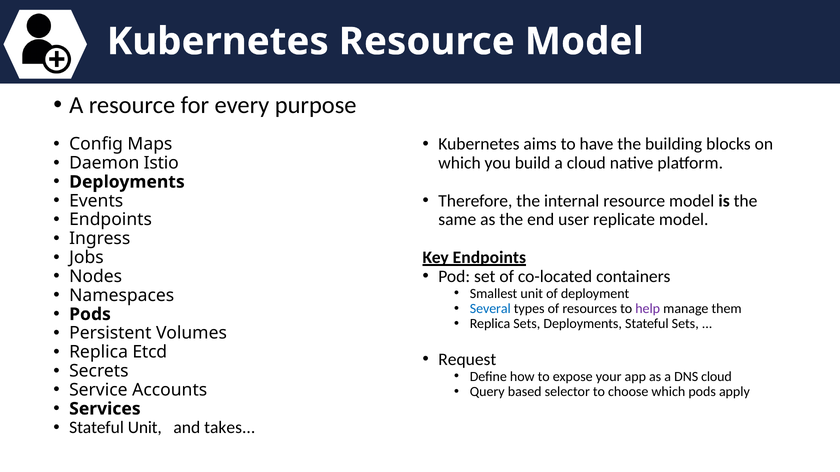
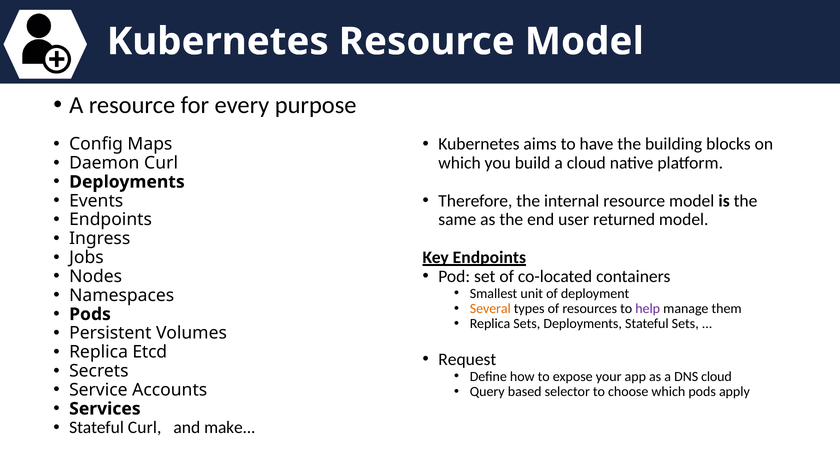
Daemon Istio: Istio -> Curl
replicate: replicate -> returned
Several colour: blue -> orange
Stateful Unit: Unit -> Curl
takes: takes -> make
